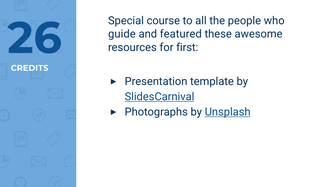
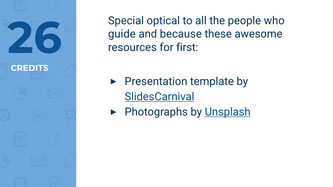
course: course -> optical
featured: featured -> because
